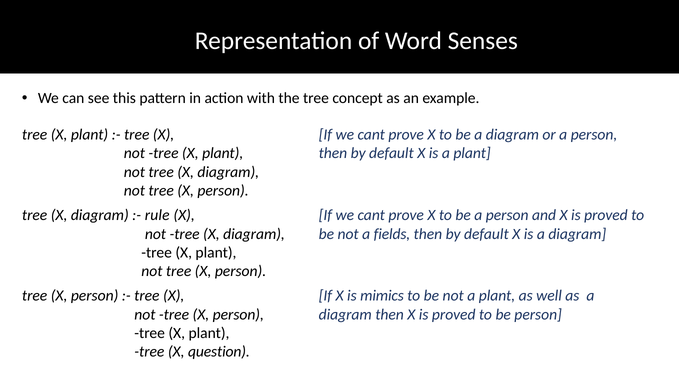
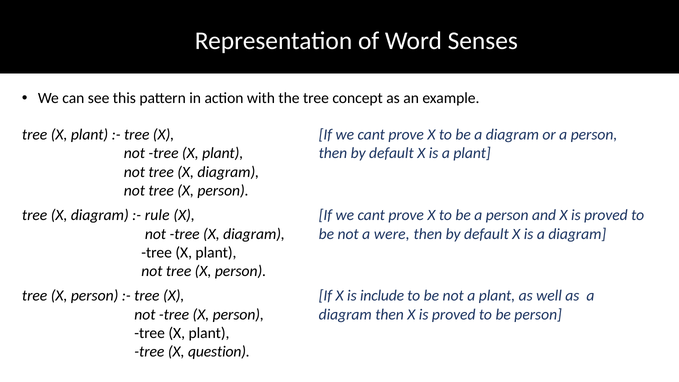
fields: fields -> were
mimics: mimics -> include
